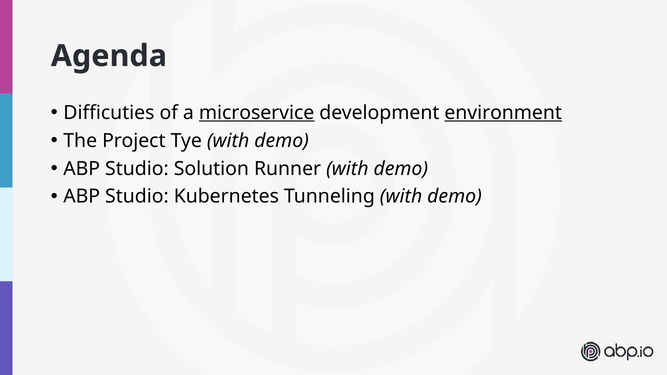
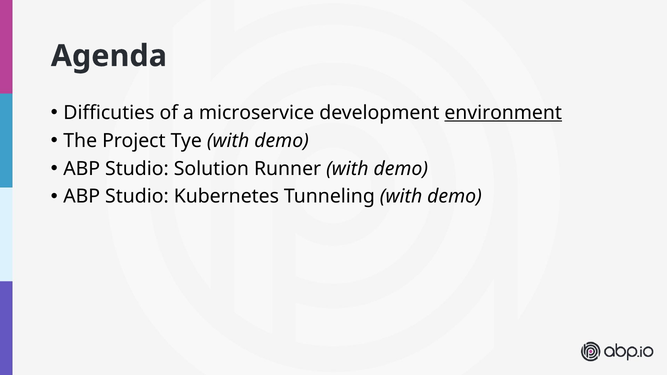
microservice underline: present -> none
